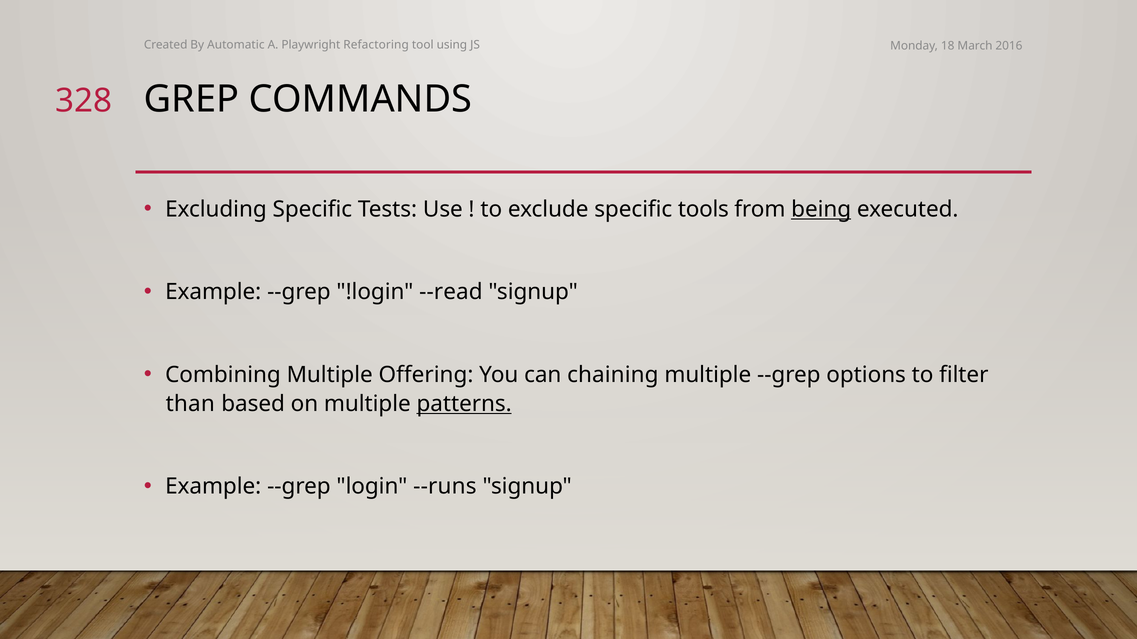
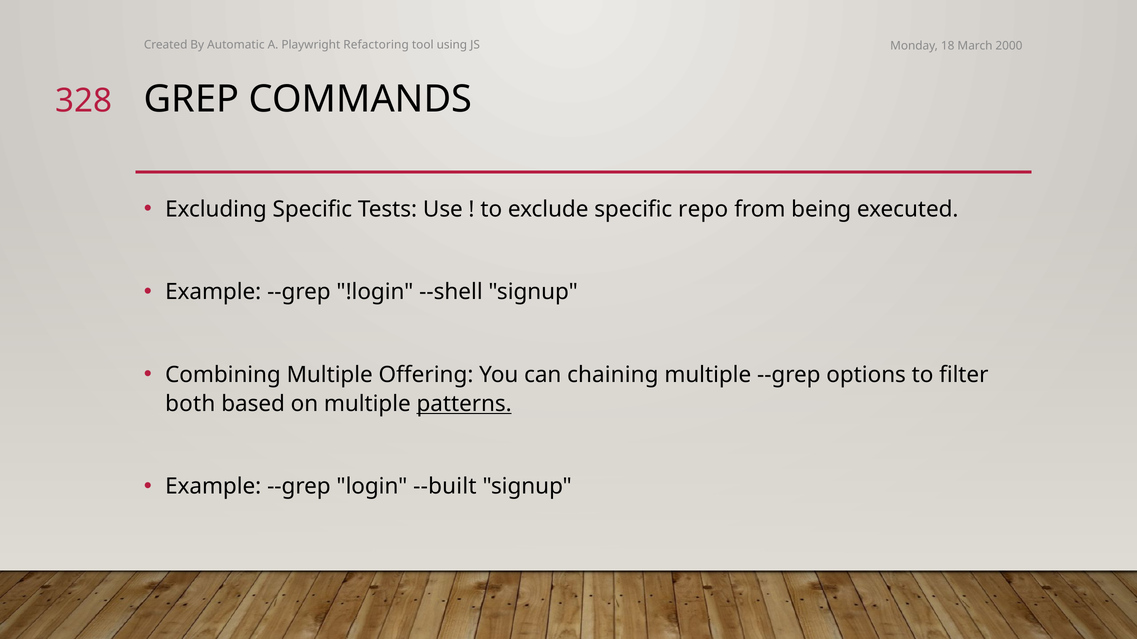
2016: 2016 -> 2000
tools: tools -> repo
being underline: present -> none
--read: --read -> --shell
than: than -> both
--runs: --runs -> --built
